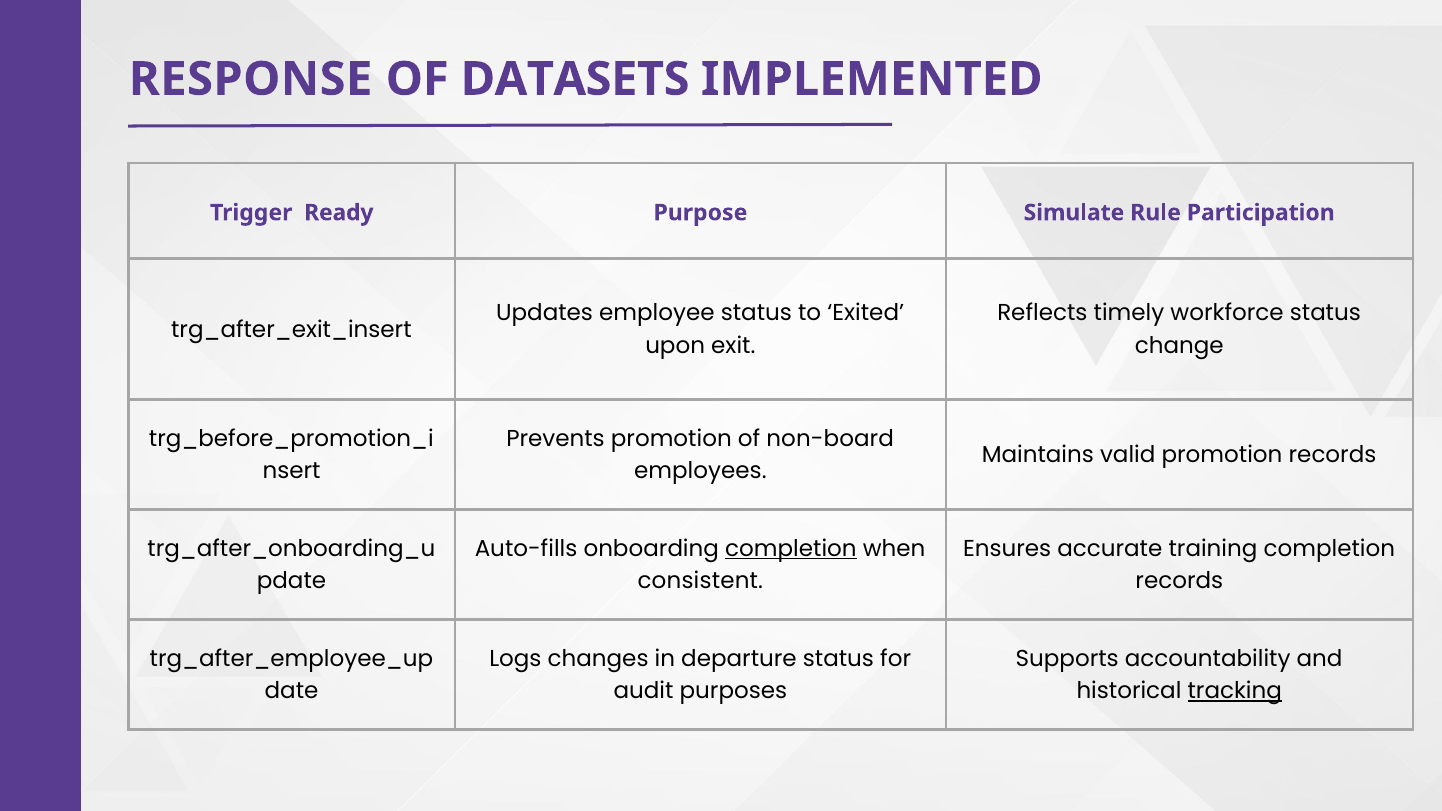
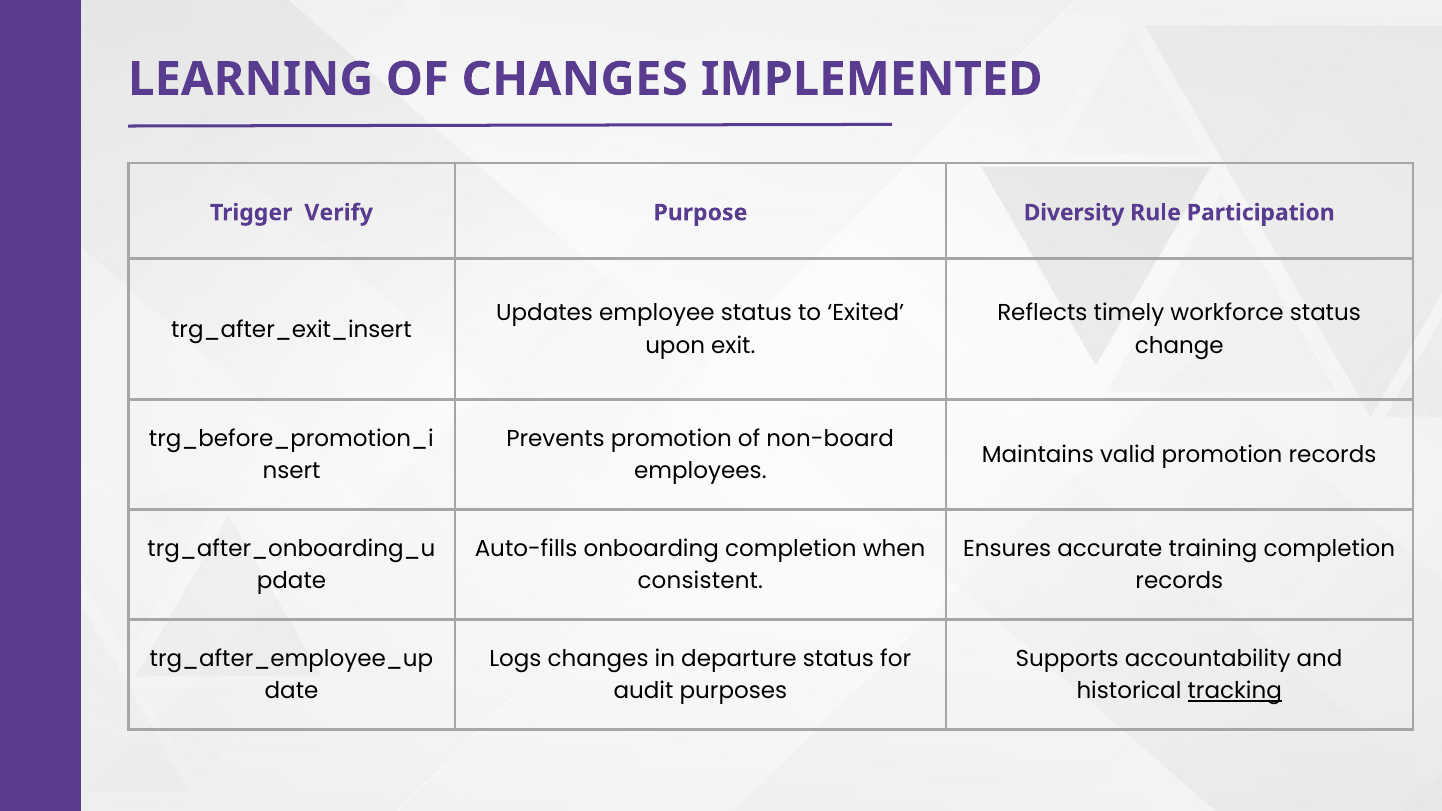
RESPONSE: RESPONSE -> LEARNING
OF DATASETS: DATASETS -> CHANGES
Ready: Ready -> Verify
Simulate: Simulate -> Diversity
completion at (791, 549) underline: present -> none
